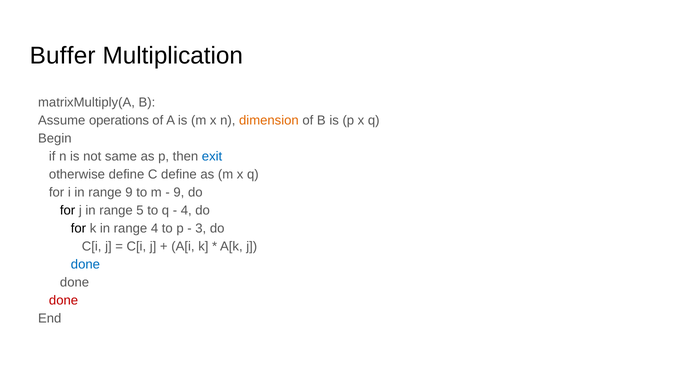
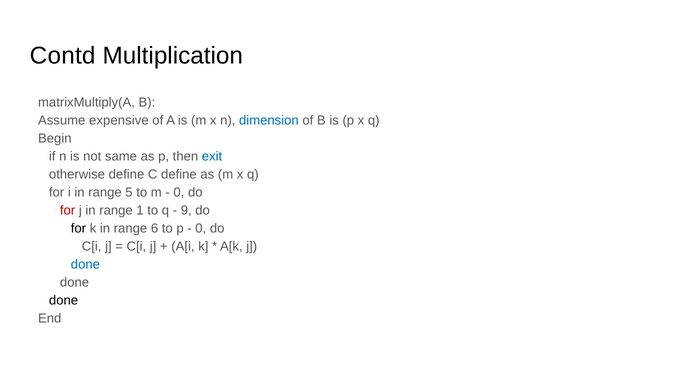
Buffer: Buffer -> Contd
operations: operations -> expensive
dimension colour: orange -> blue
range 9: 9 -> 5
9 at (179, 193): 9 -> 0
for at (68, 211) colour: black -> red
5: 5 -> 1
4 at (186, 211): 4 -> 9
range 4: 4 -> 6
3 at (201, 229): 3 -> 0
done at (64, 301) colour: red -> black
